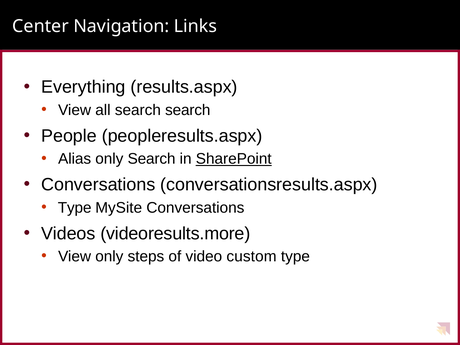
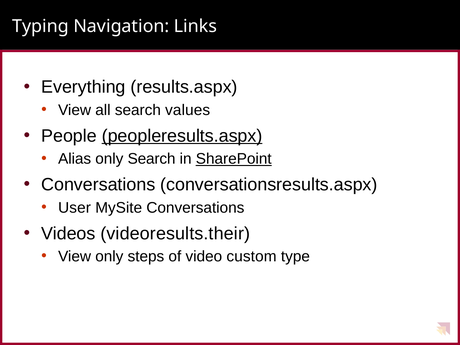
Center: Center -> Typing
search search: search -> values
peopleresults.aspx underline: none -> present
Type at (75, 208): Type -> User
videoresults.more: videoresults.more -> videoresults.their
